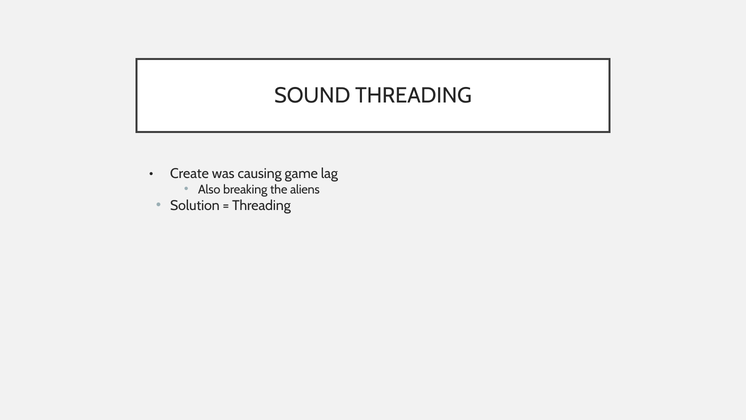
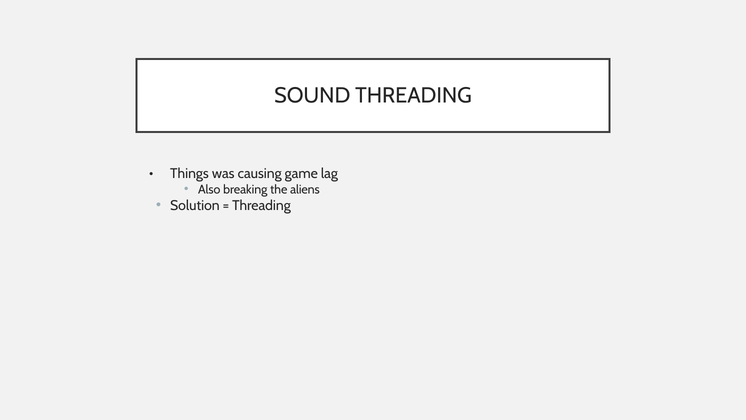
Create: Create -> Things
